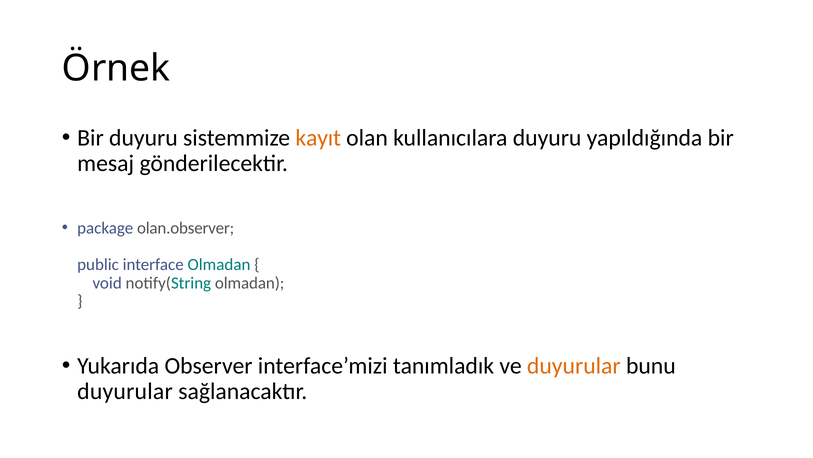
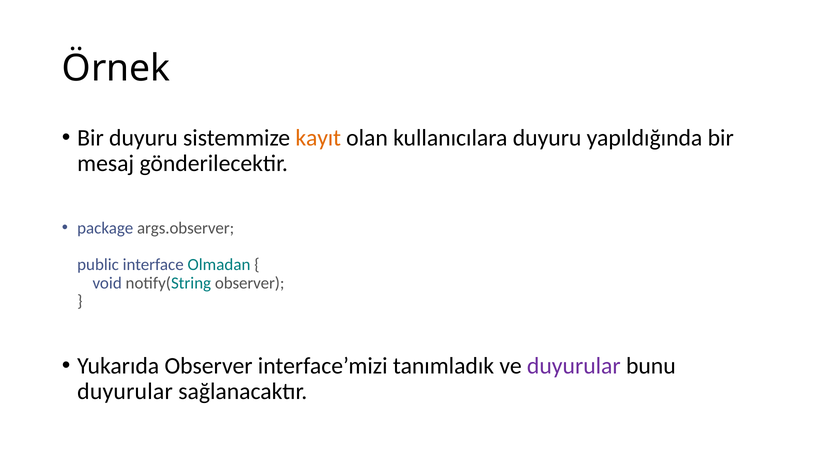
olan.observer: olan.observer -> args.observer
notify(String olmadan: olmadan -> observer
duyurular at (574, 365) colour: orange -> purple
